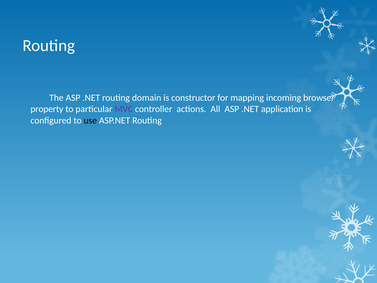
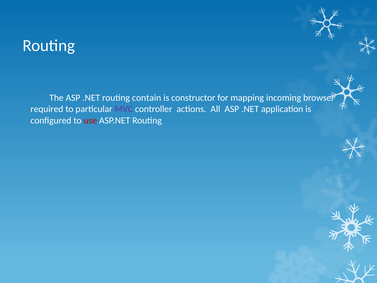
domain: domain -> contain
property: property -> required
use colour: black -> red
